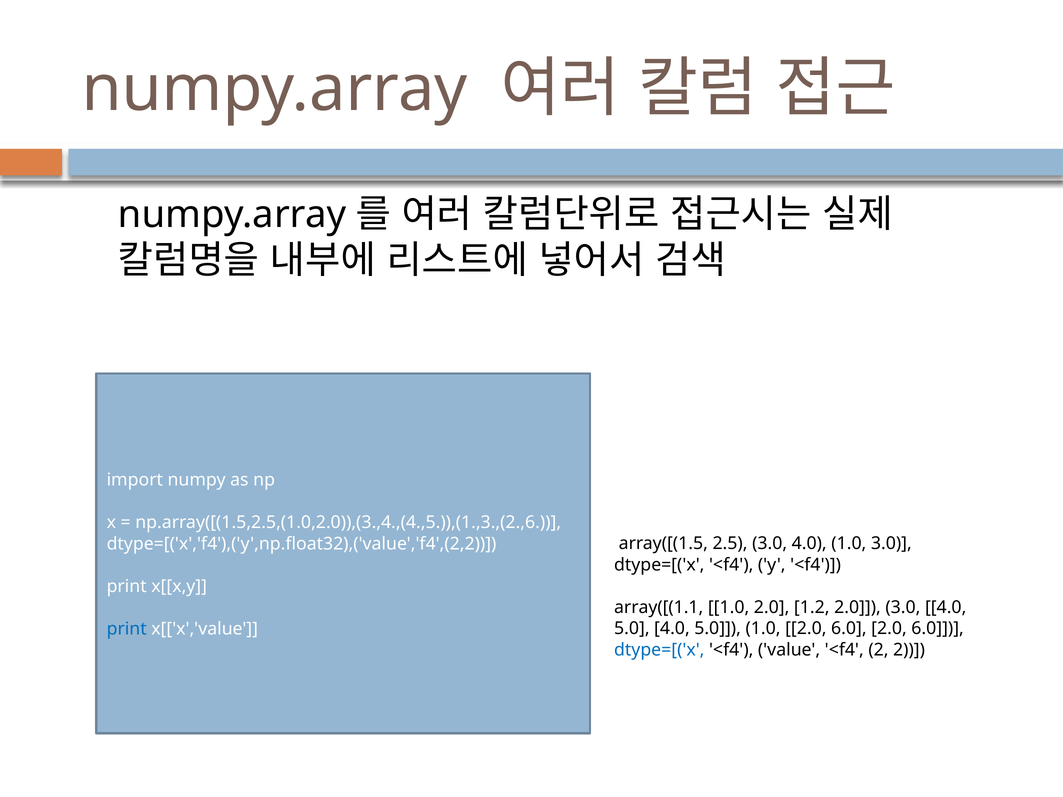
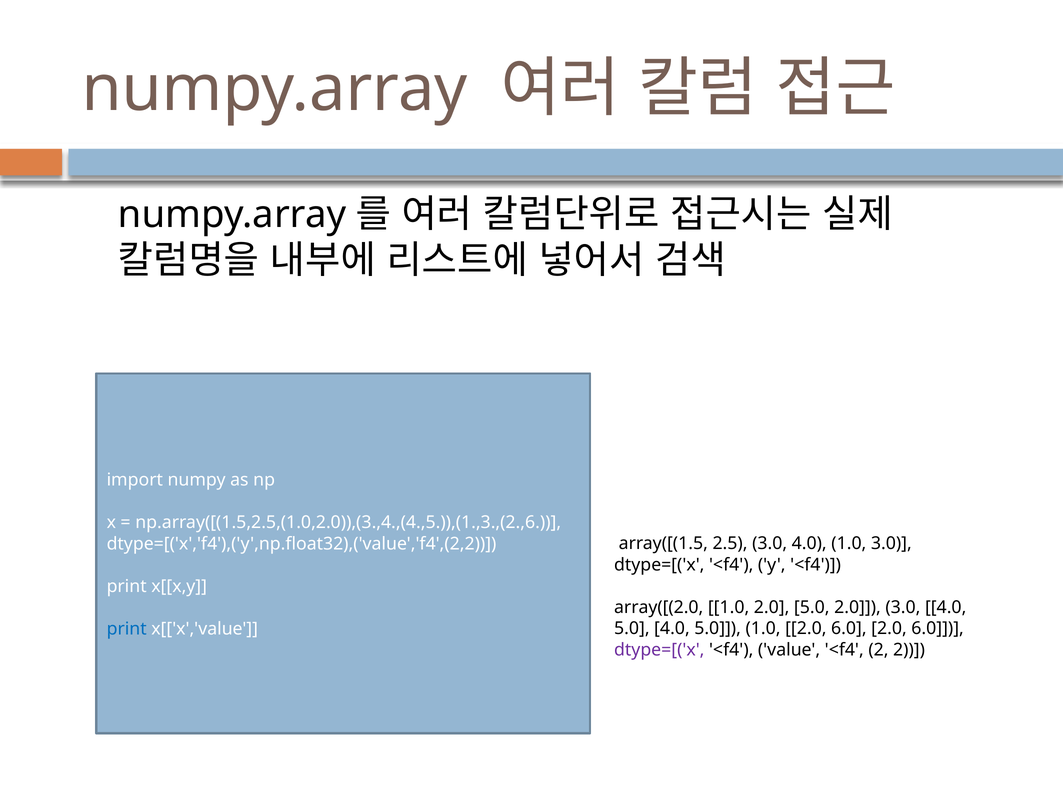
array([(1.1: array([(1.1 -> array([(2.0
2.0 1.2: 1.2 -> 5.0
dtype=[('x at (659, 650) colour: blue -> purple
